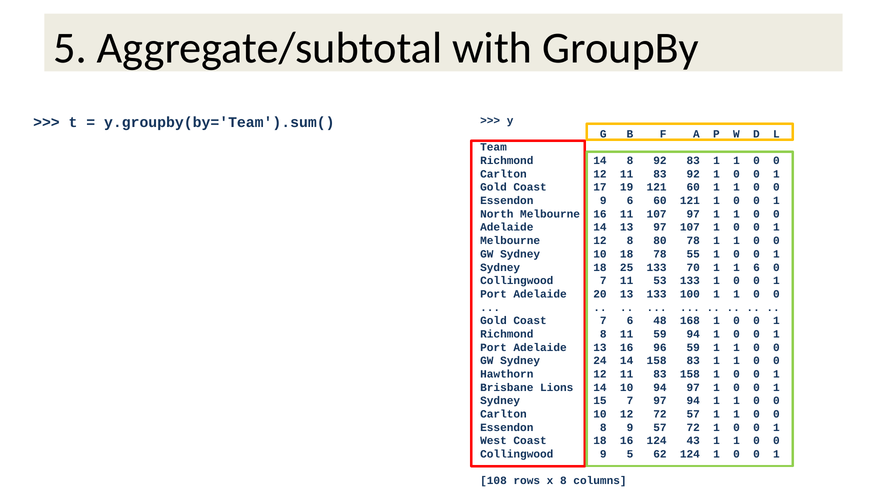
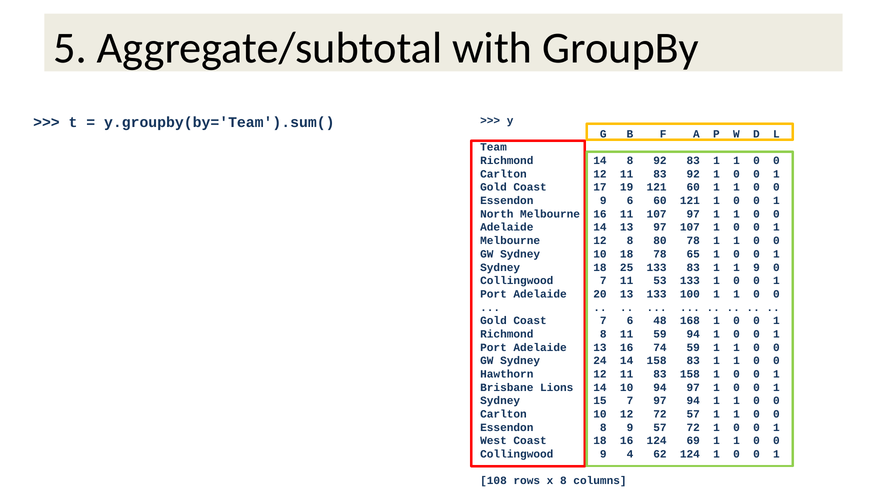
55: 55 -> 65
133 70: 70 -> 83
1 6: 6 -> 9
96: 96 -> 74
43: 43 -> 69
9 5: 5 -> 4
